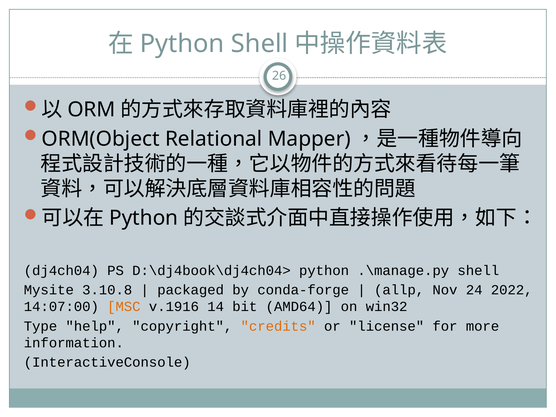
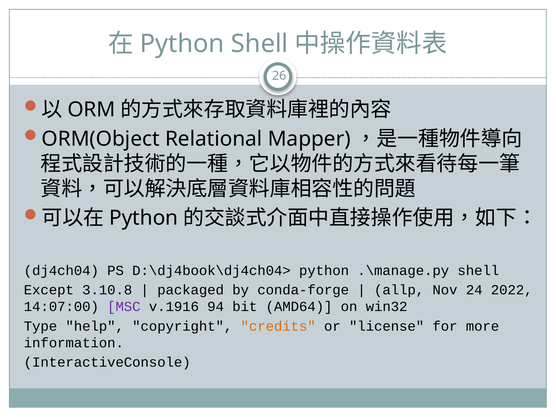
Mysite: Mysite -> Except
MSC colour: orange -> purple
14: 14 -> 94
